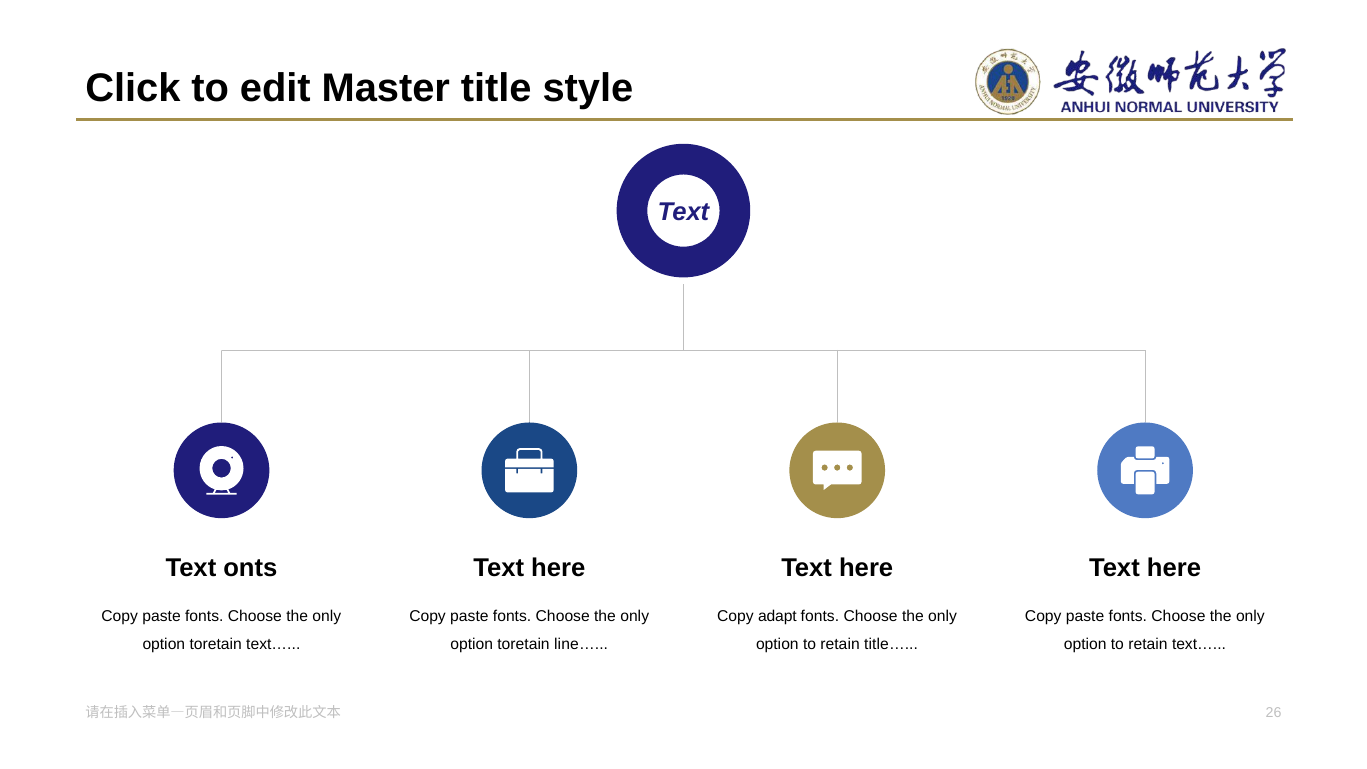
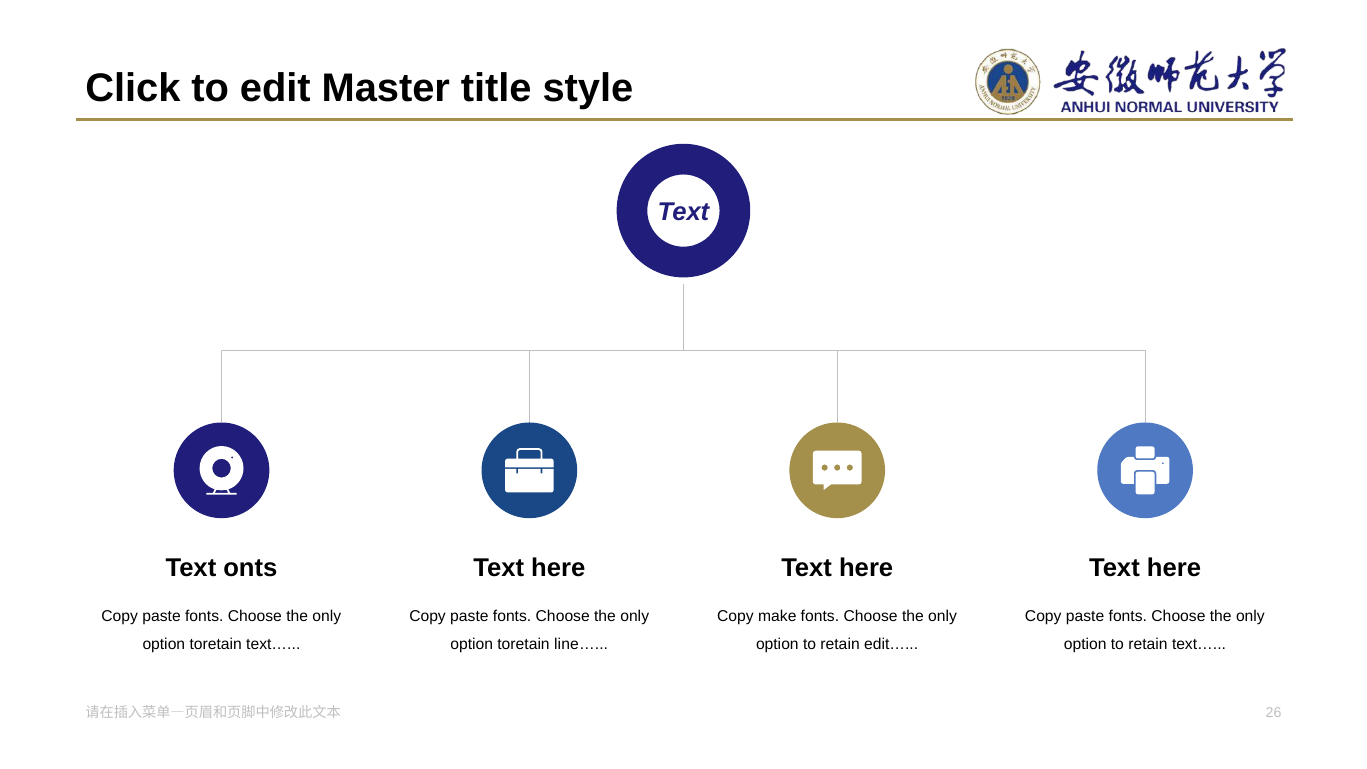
adapt: adapt -> make
title…: title… -> edit…
